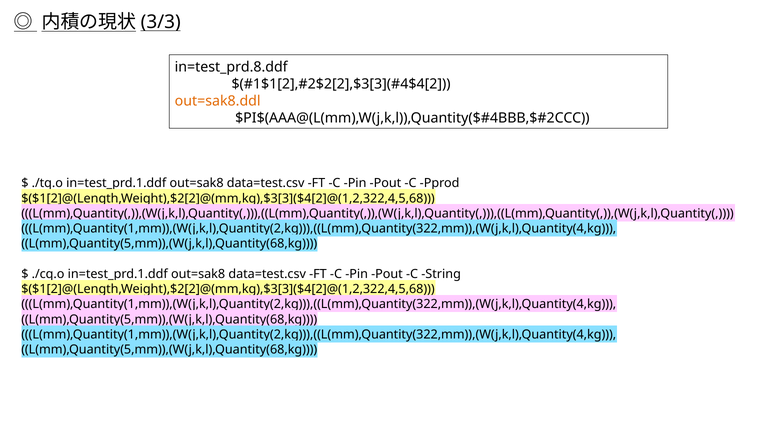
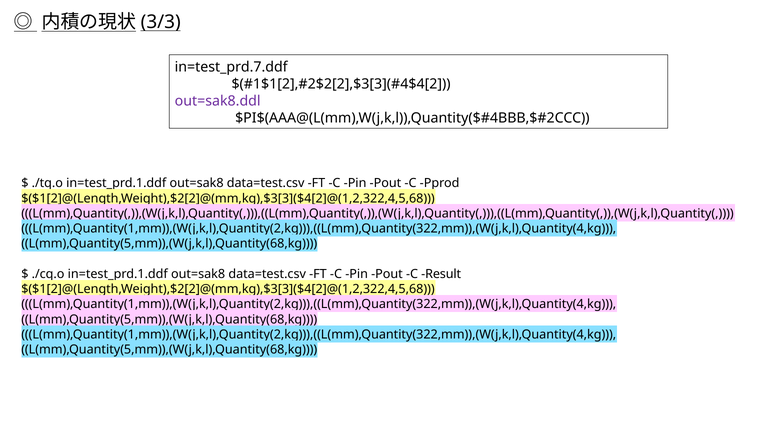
in=test_prd.8.ddf: in=test_prd.8.ddf -> in=test_prd.7.ddf
out=sak8.ddl colour: orange -> purple
String: String -> Result
